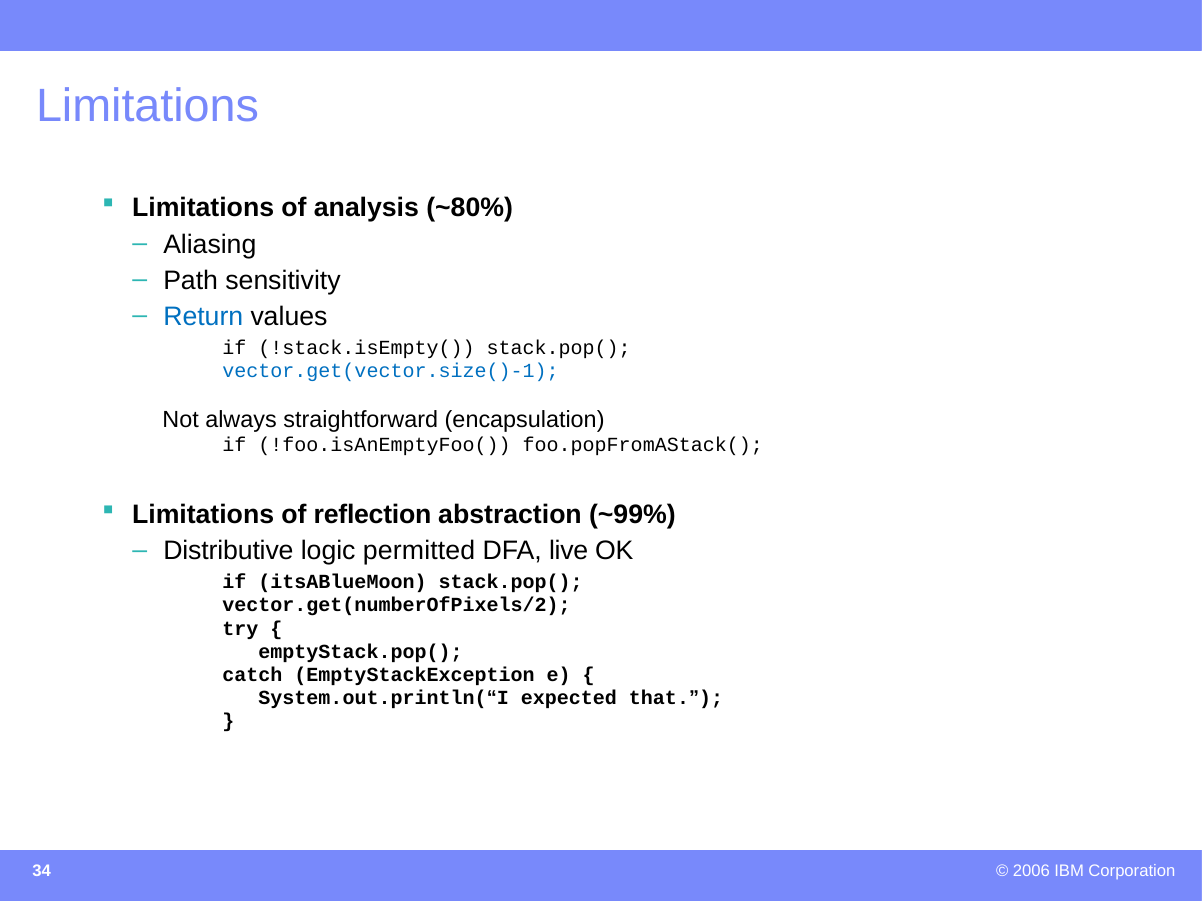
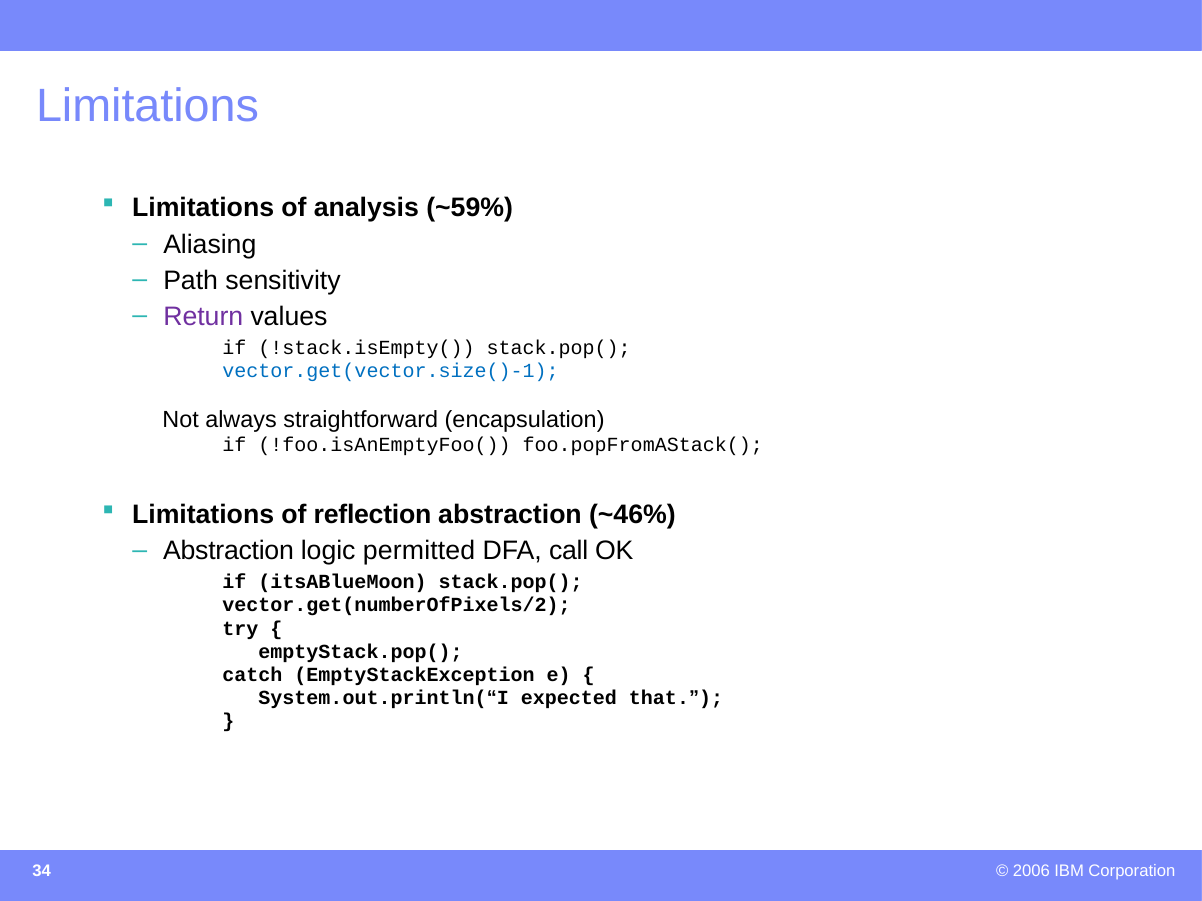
~80%: ~80% -> ~59%
Return colour: blue -> purple
~99%: ~99% -> ~46%
Distributive at (228, 551): Distributive -> Abstraction
live: live -> call
